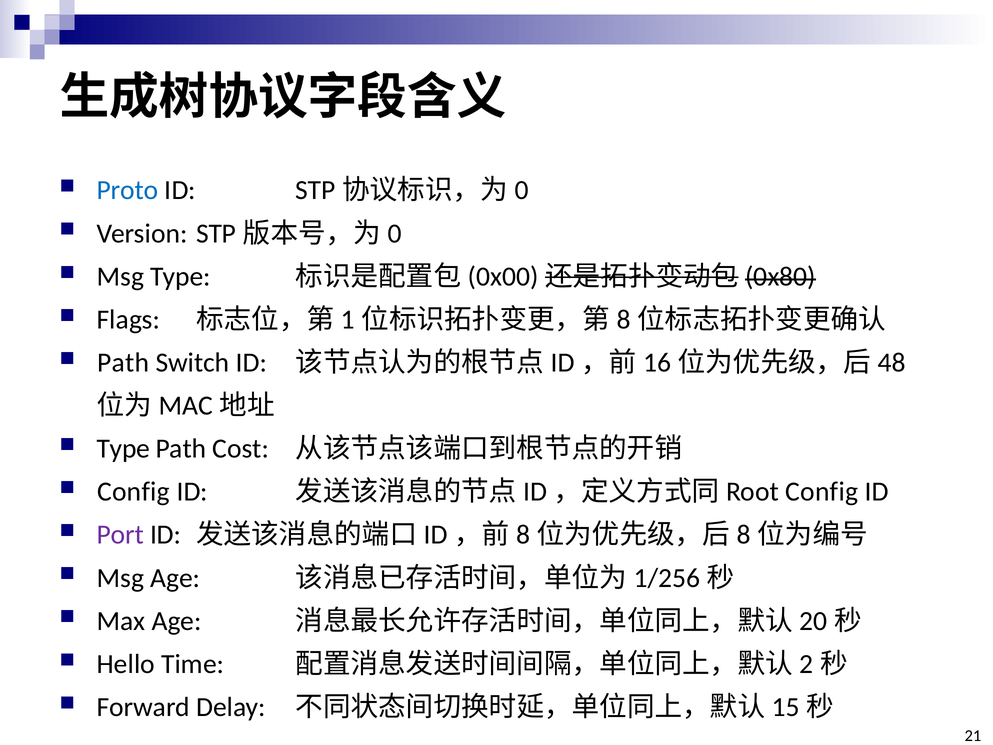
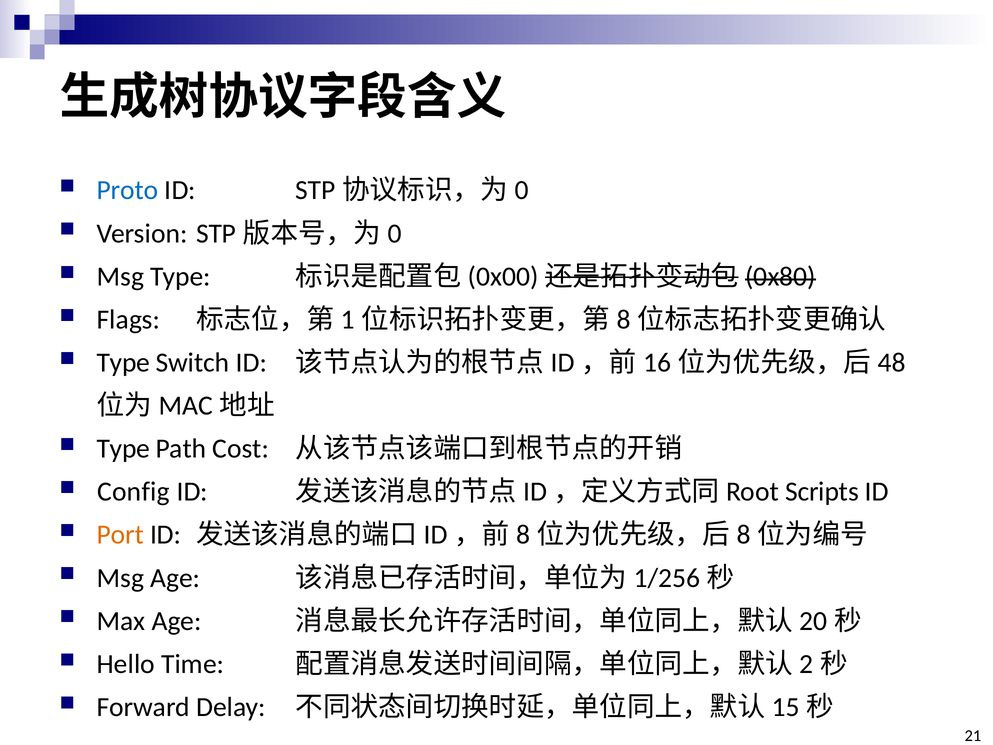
Path at (123, 362): Path -> Type
Config at (822, 492): Config -> Scripts
Port colour: purple -> orange
